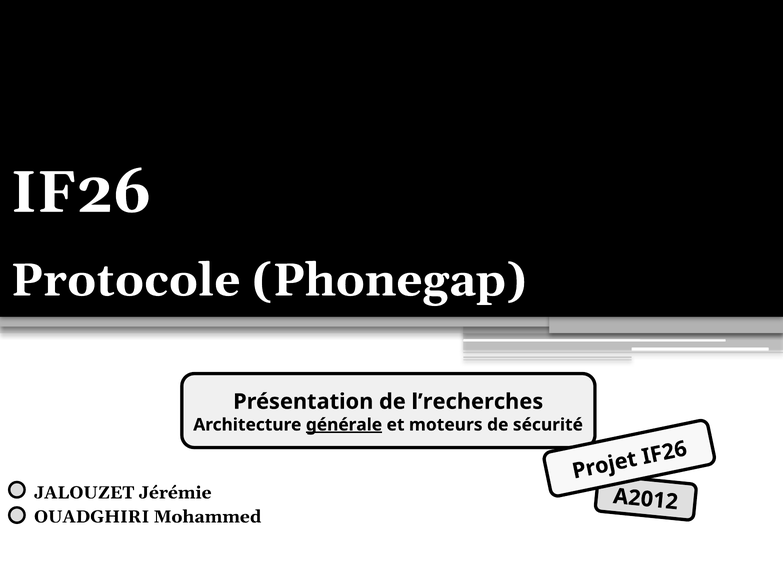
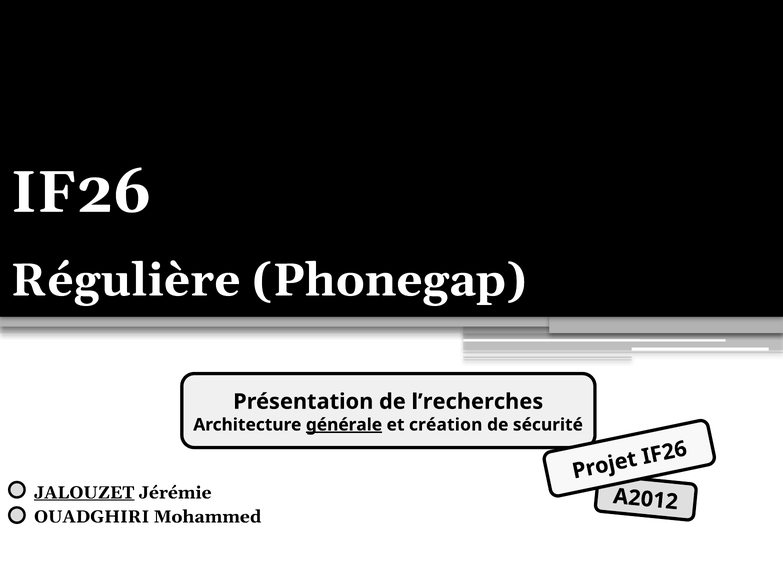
Protocole: Protocole -> Régulière
moteurs: moteurs -> création
JALOUZET underline: none -> present
